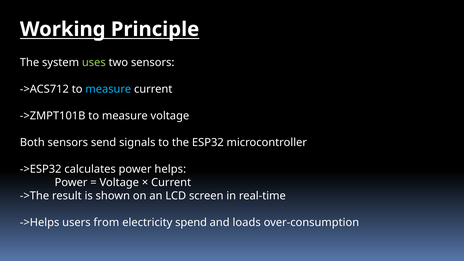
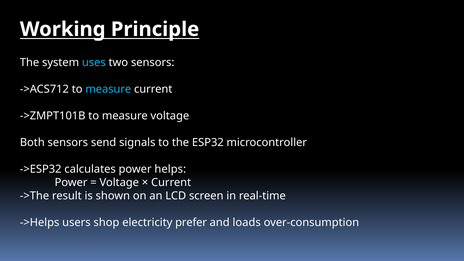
uses colour: light green -> light blue
from: from -> shop
spend: spend -> prefer
